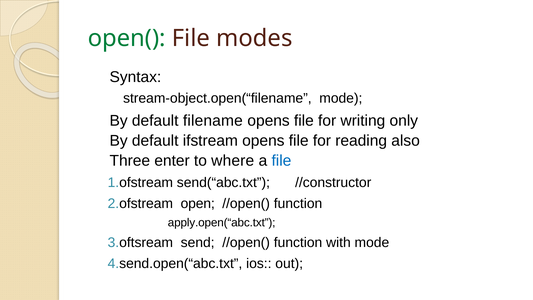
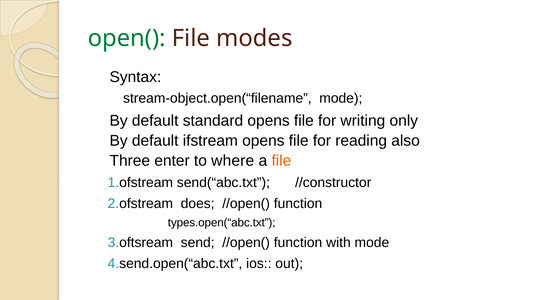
filename: filename -> standard
file at (281, 160) colour: blue -> orange
open: open -> does
apply.open(“abc.txt: apply.open(“abc.txt -> types.open(“abc.txt
